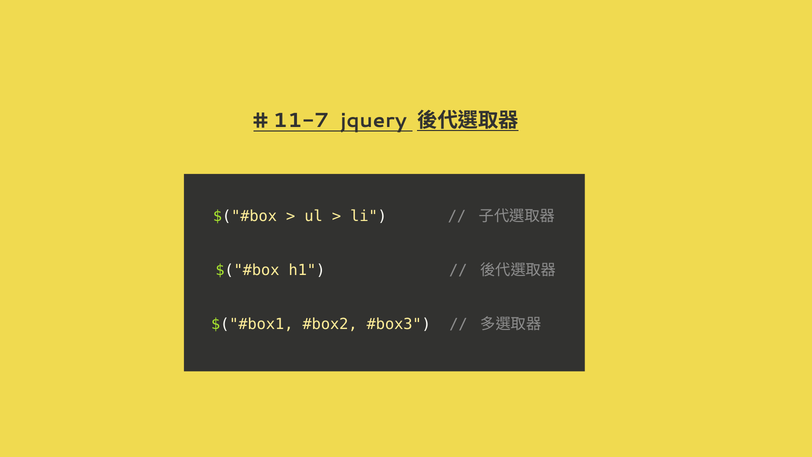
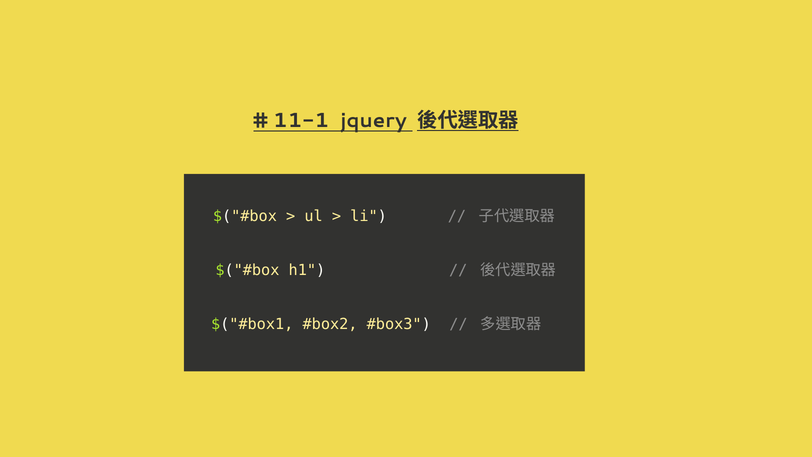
11-7: 11-7 -> 11-1
